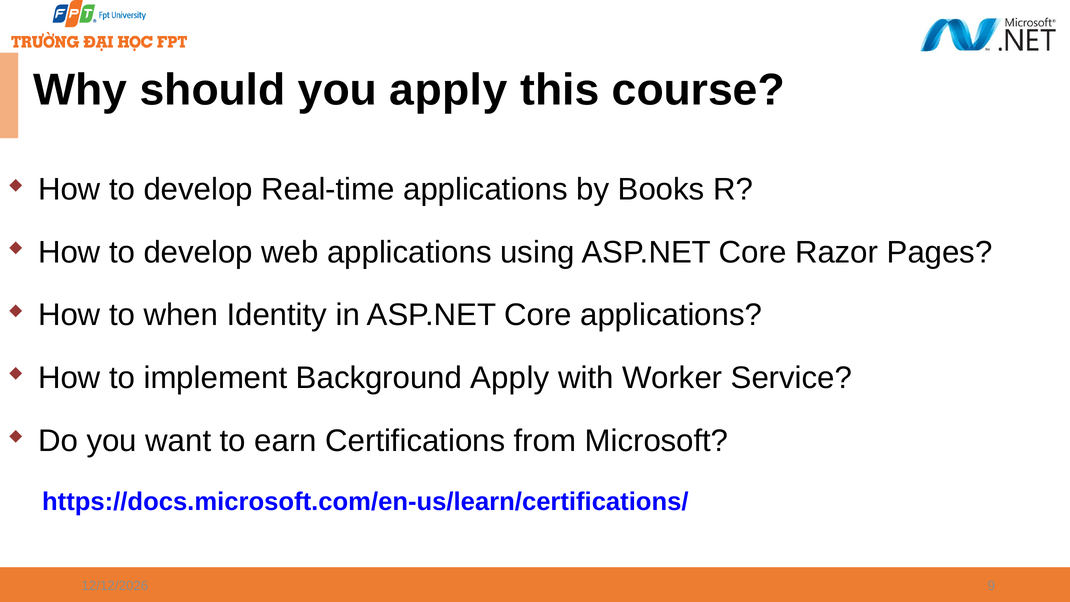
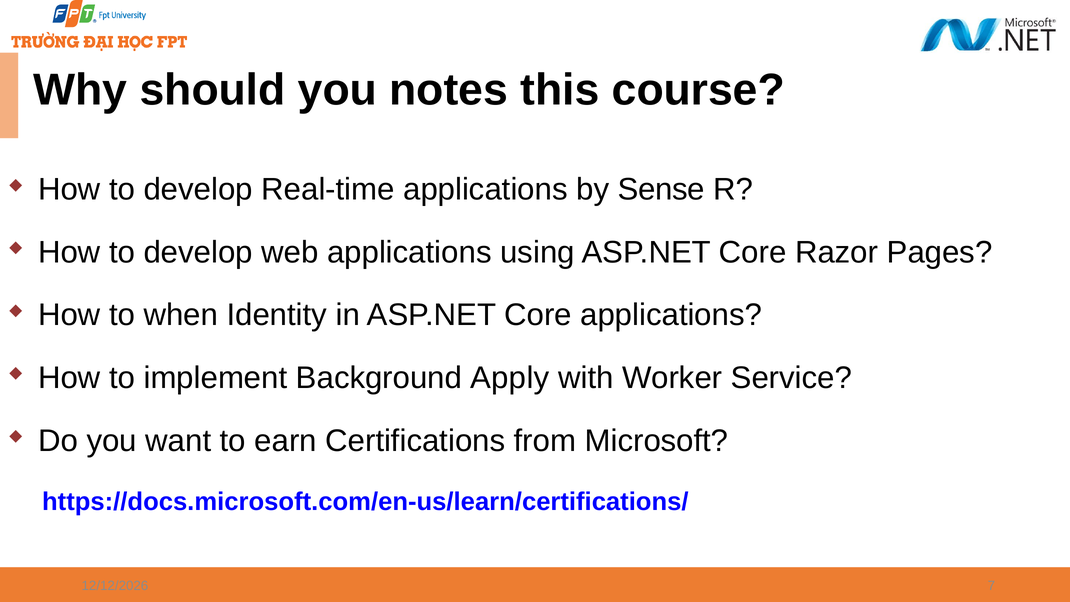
you apply: apply -> notes
Books: Books -> Sense
9: 9 -> 7
